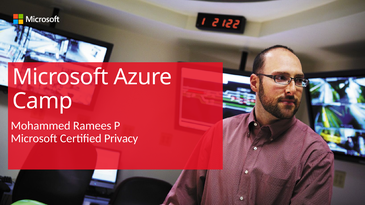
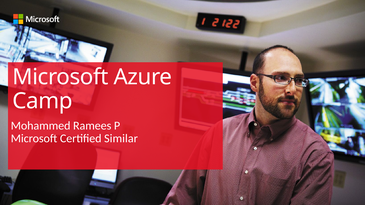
Privacy: Privacy -> Similar
